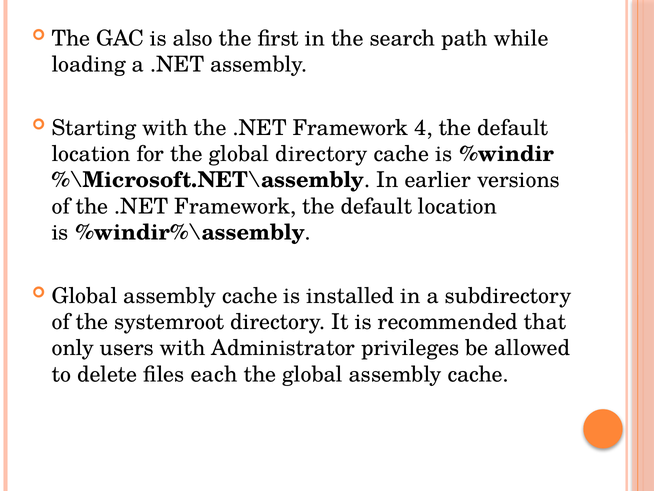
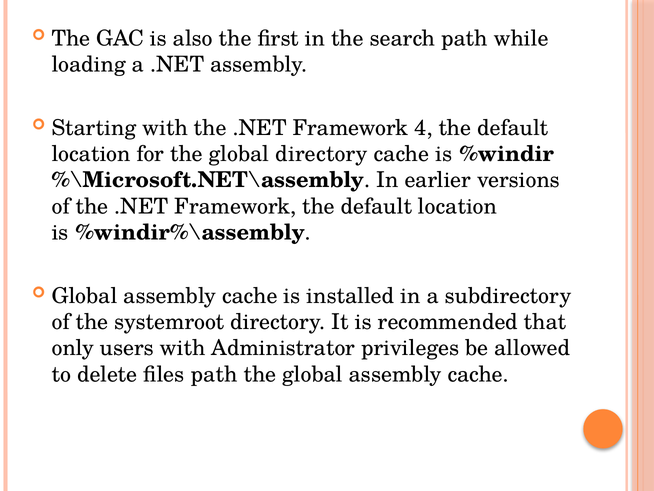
files each: each -> path
